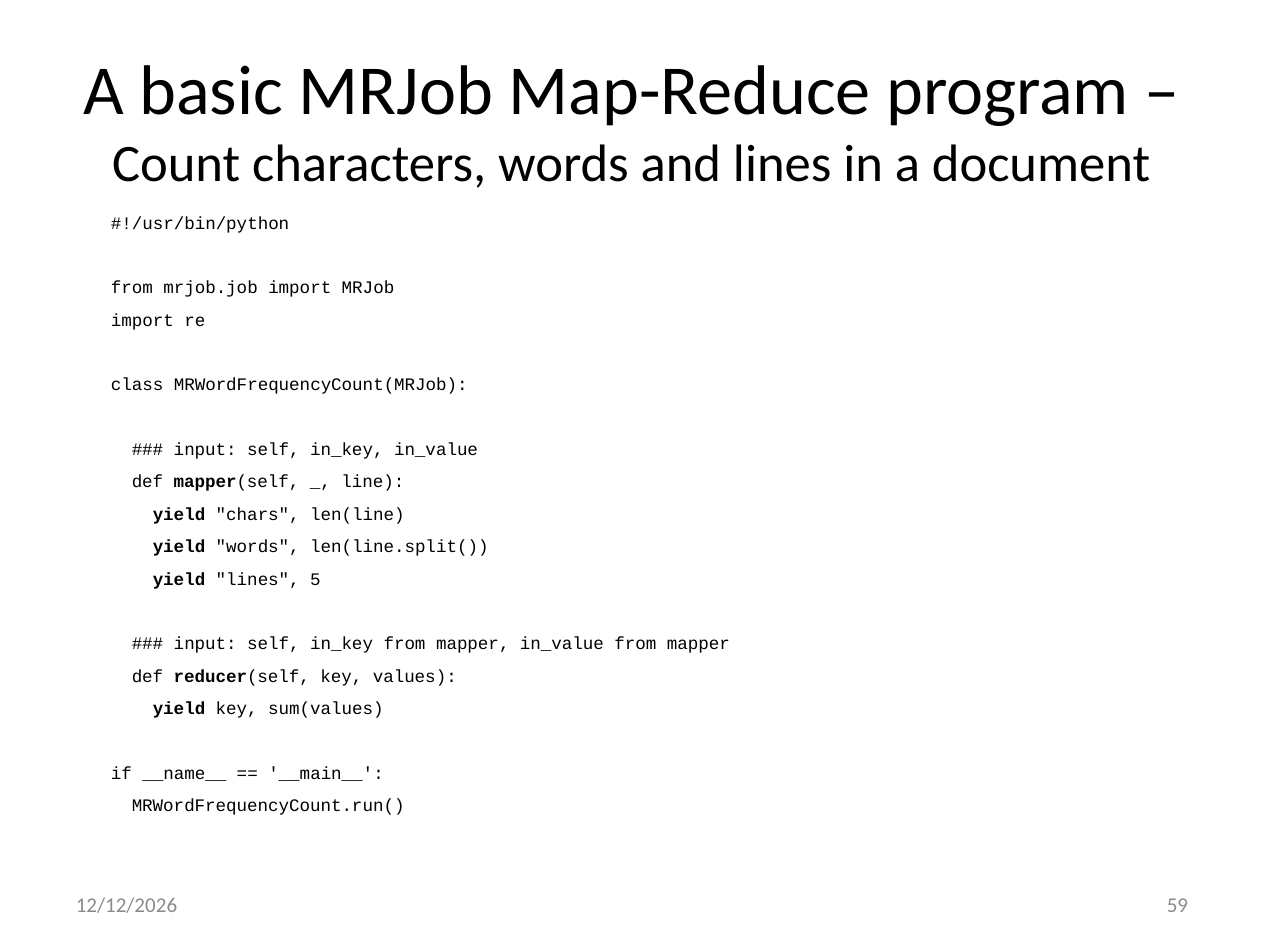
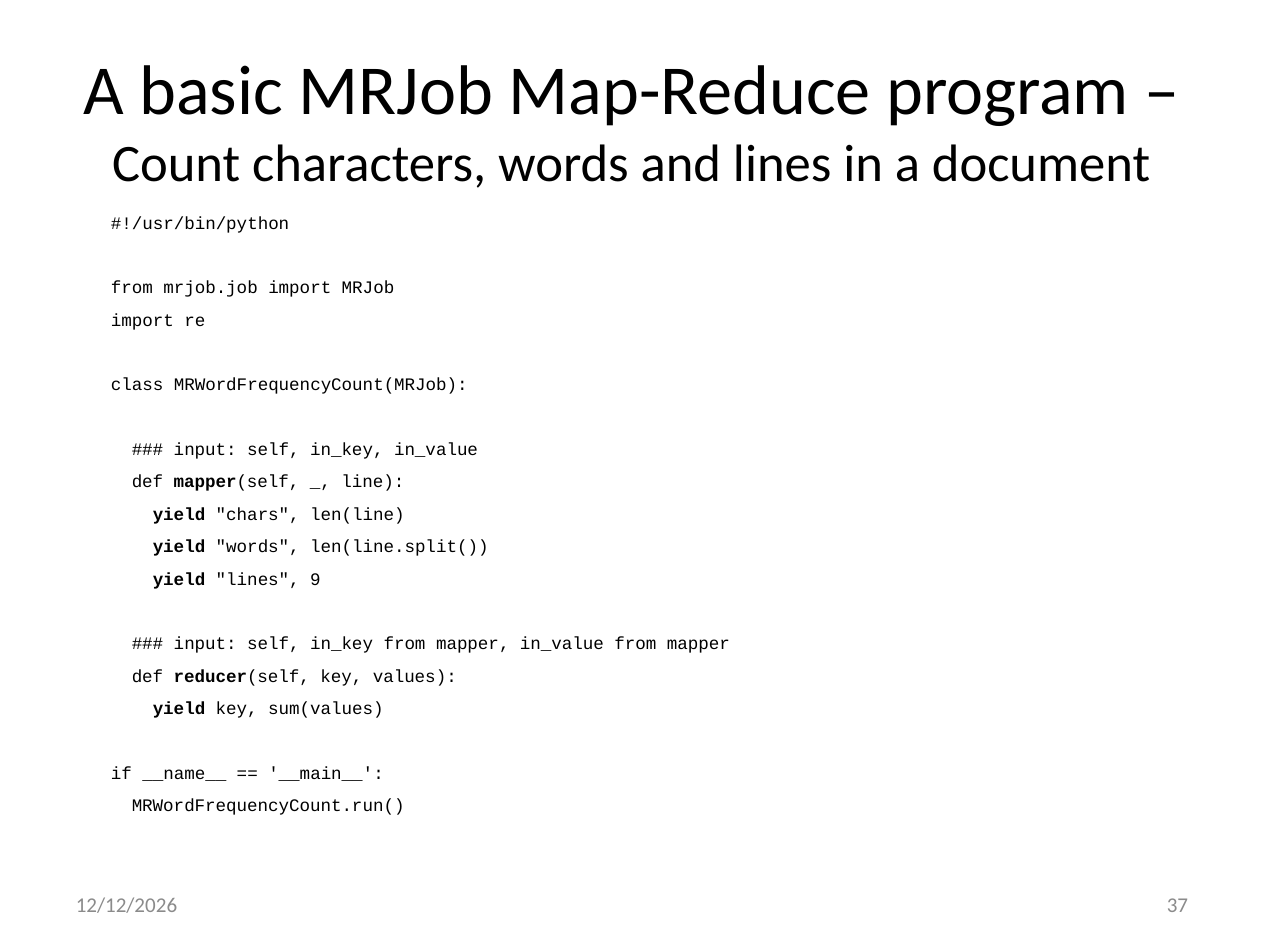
5: 5 -> 9
59: 59 -> 37
